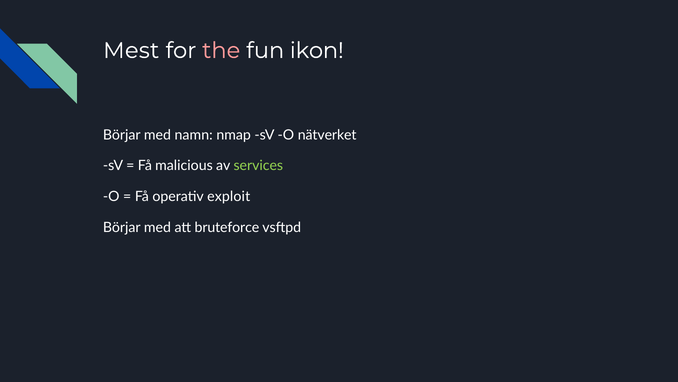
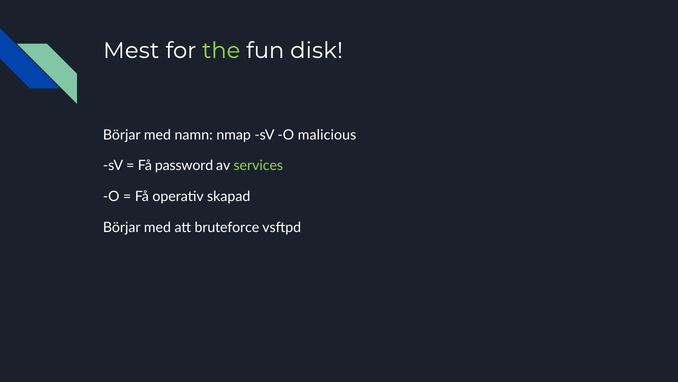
the colour: pink -> light green
ikon: ikon -> disk
nätverket: nätverket -> malicious
malicious: malicious -> password
exploit: exploit -> skapad
